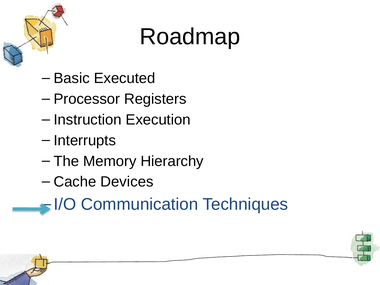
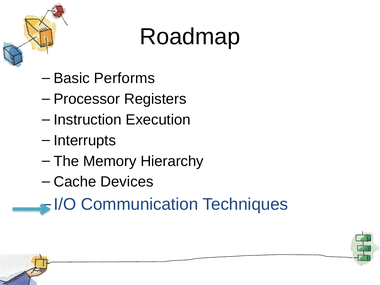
Executed: Executed -> Performs
